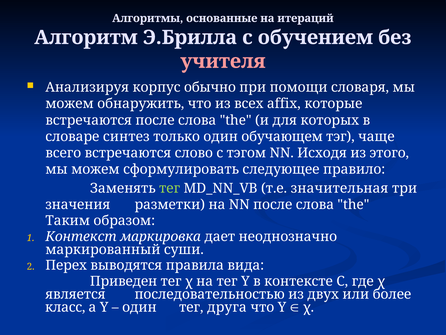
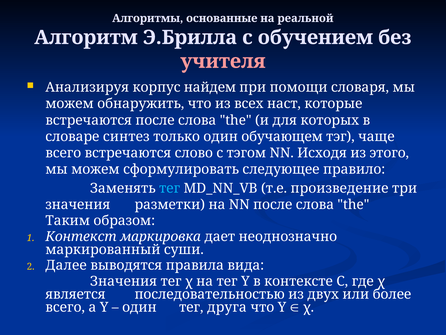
итераций: итераций -> реальной
обычно: обычно -> найдем
affix: affix -> наст
тег at (170, 188) colour: light green -> light blue
значительная: значительная -> произведение
Перех: Перех -> Далее
Приведен at (124, 281): Приведен -> Значения
класс at (65, 307): класс -> всего
